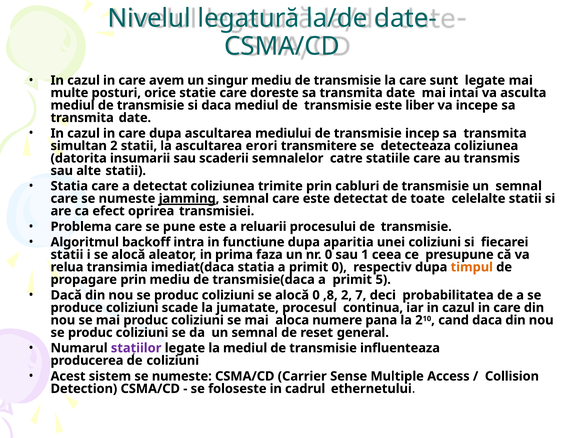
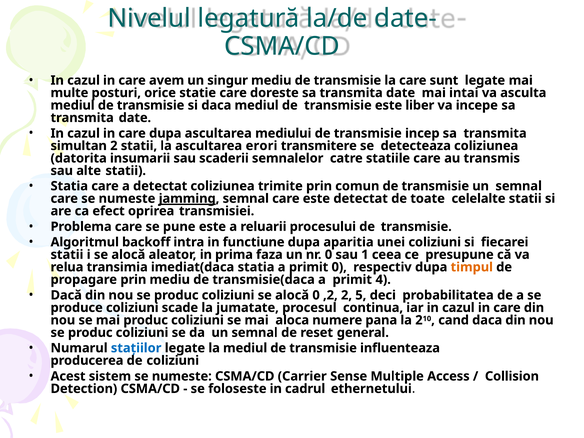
cabluri: cabluri -> comun
5: 5 -> 4
,8: ,8 -> ,2
7: 7 -> 5
staţiilor colour: purple -> blue
